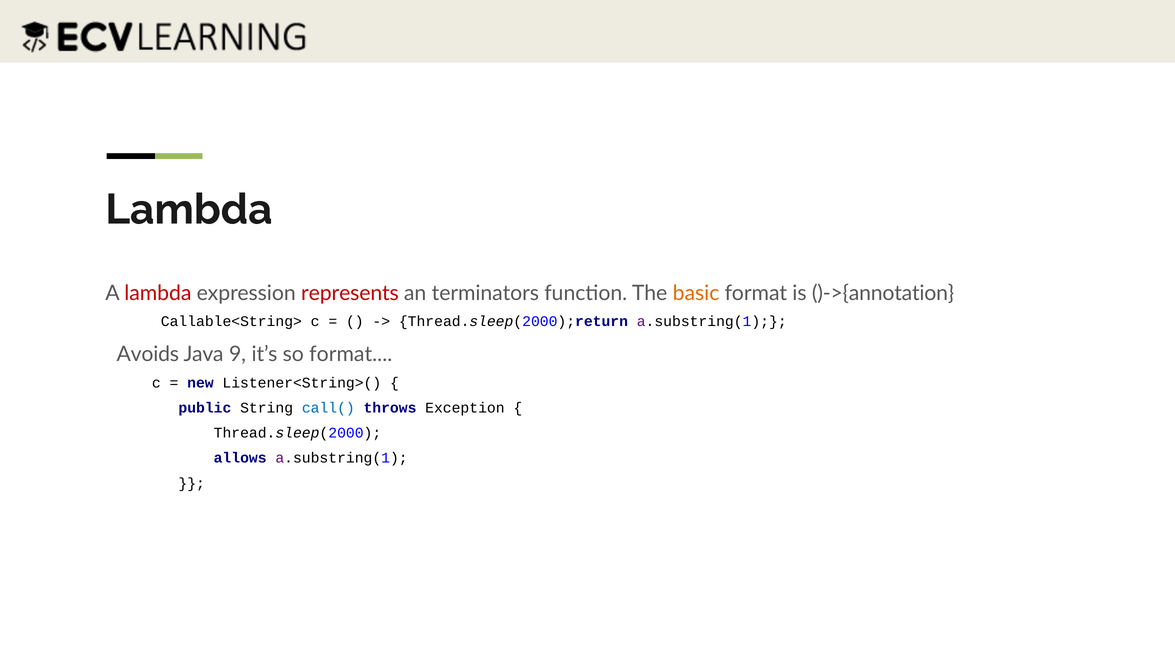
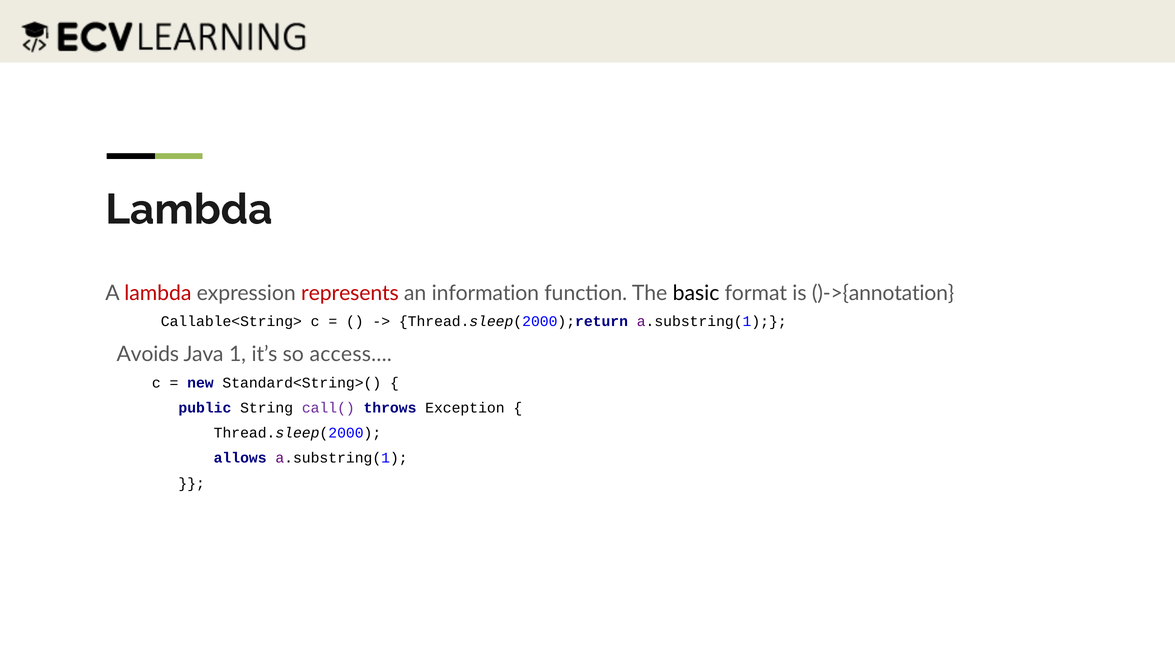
terminators: terminators -> information
basic colour: orange -> black
9: 9 -> 1
so format: format -> access
Listener<String>(: Listener<String>( -> Standard<String>(
call( colour: blue -> purple
